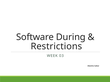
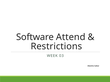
During: During -> Attend
